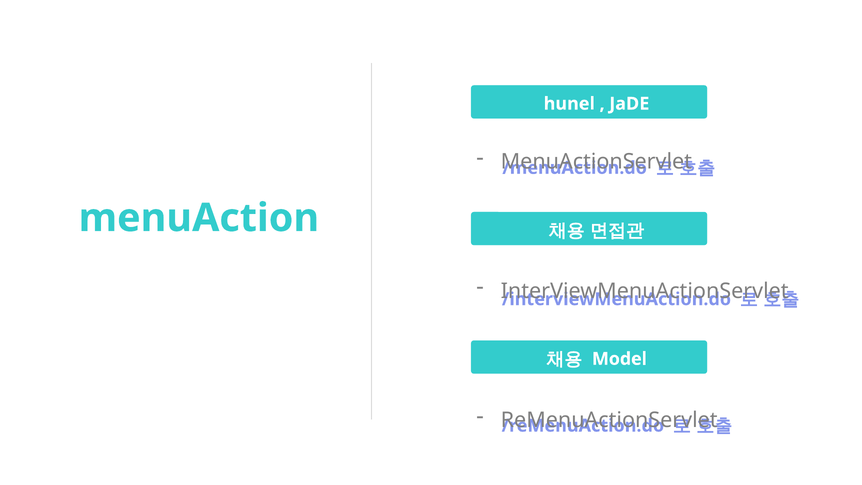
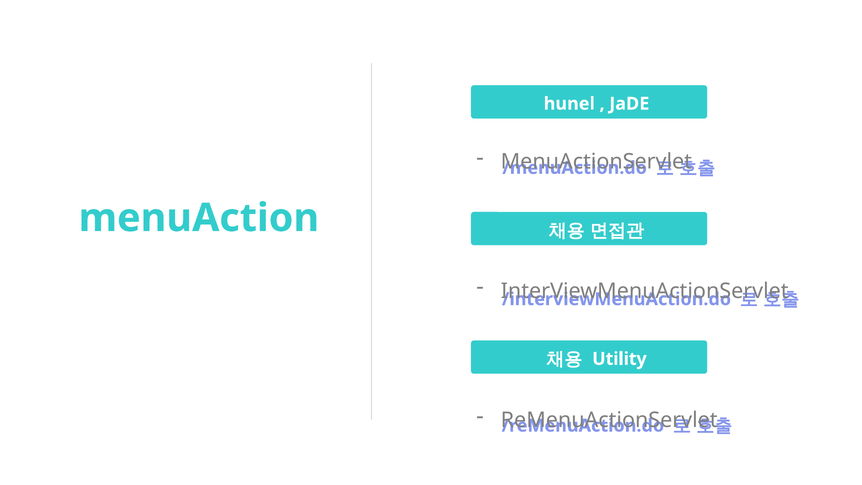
Model: Model -> Utility
